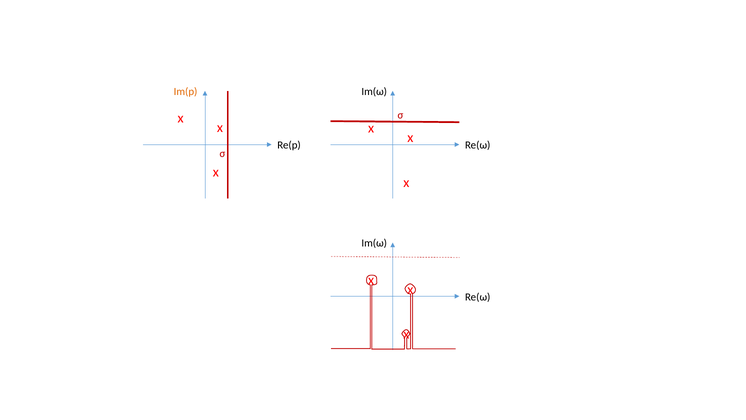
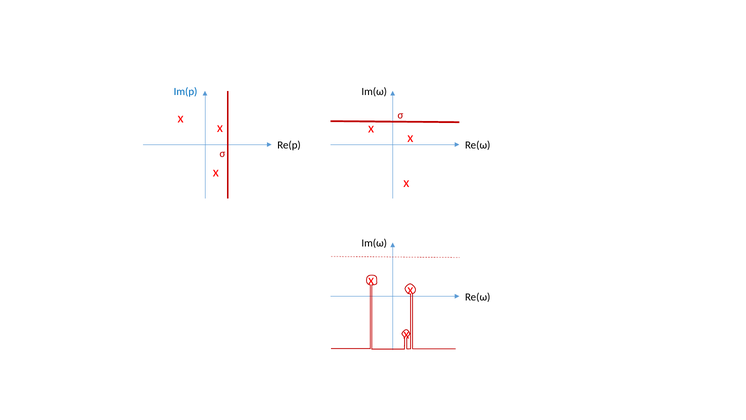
Im(p colour: orange -> blue
